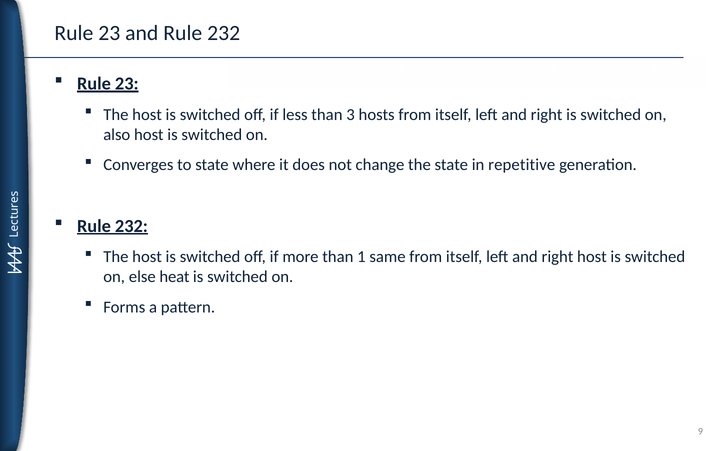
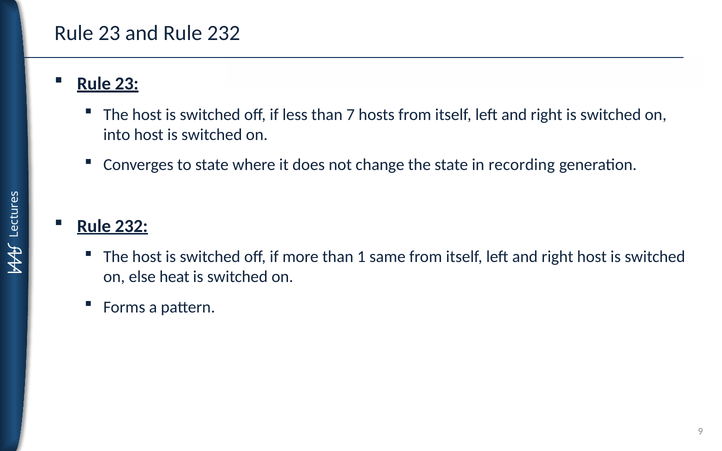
3: 3 -> 7
also: also -> into
repetitive: repetitive -> recording
